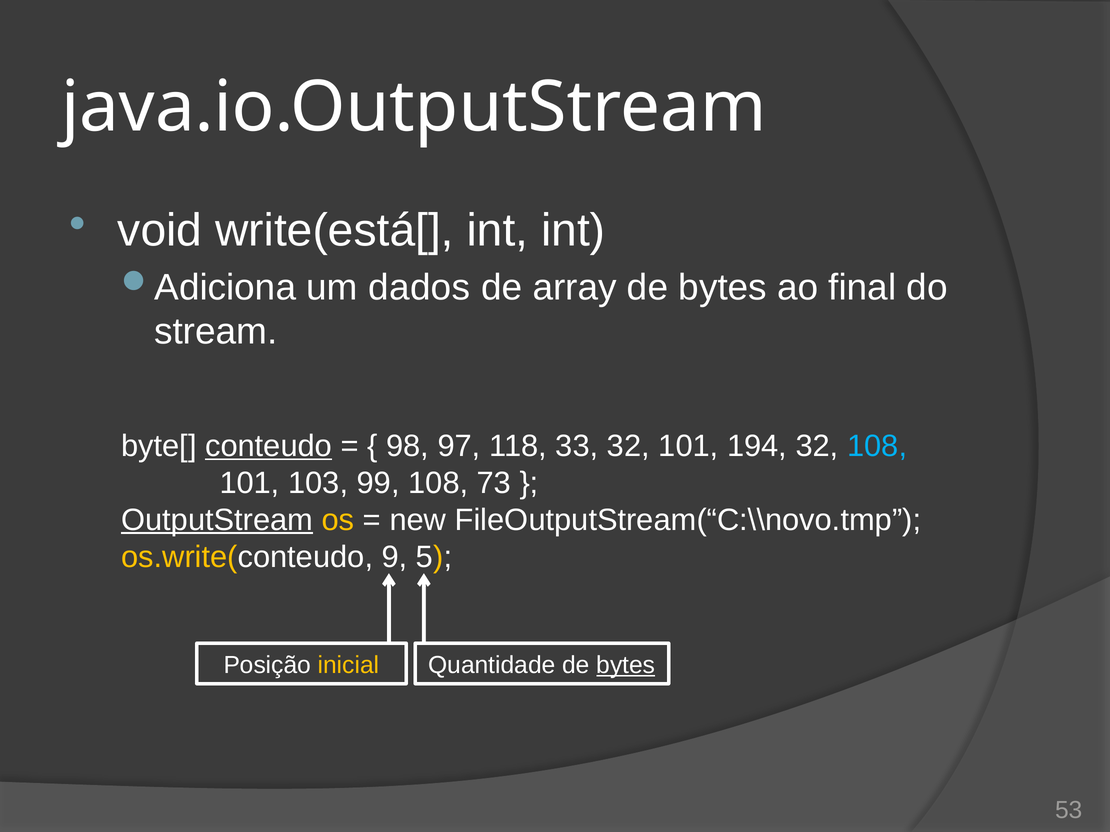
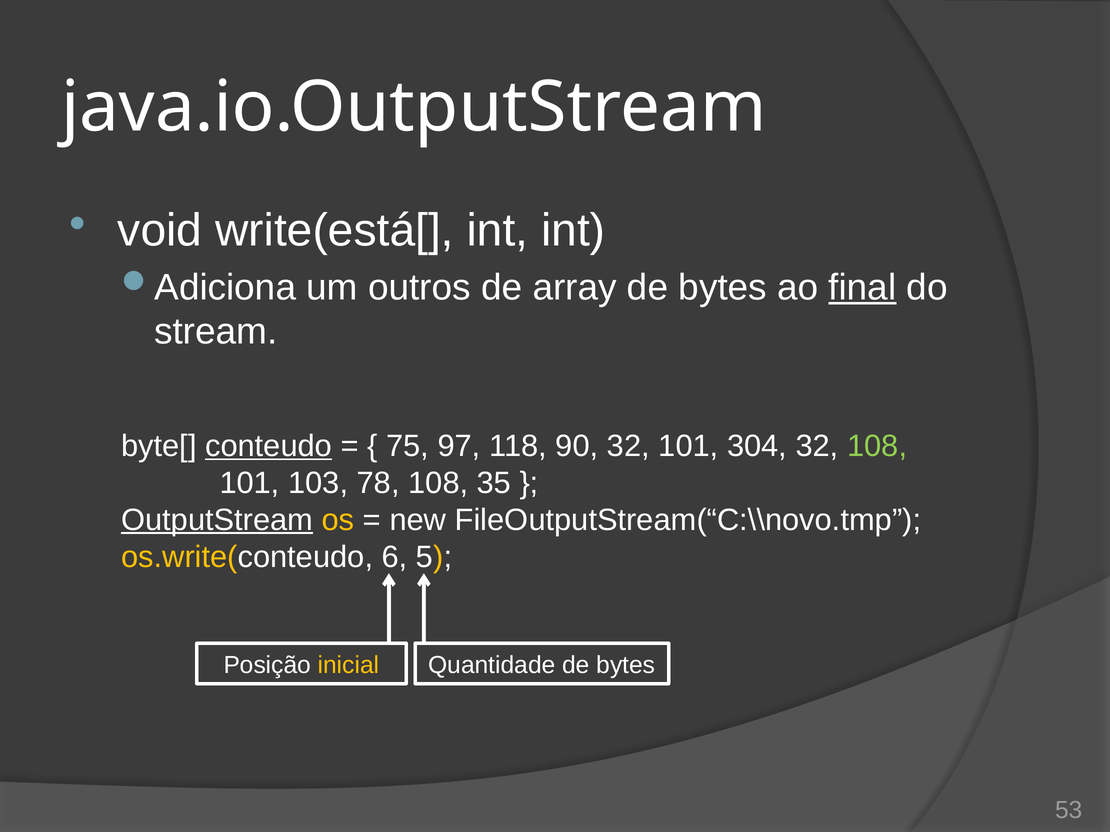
dados: dados -> outros
final underline: none -> present
98: 98 -> 75
33: 33 -> 90
194: 194 -> 304
108 at (877, 446) colour: light blue -> light green
99: 99 -> 78
73: 73 -> 35
9: 9 -> 6
bytes at (626, 666) underline: present -> none
